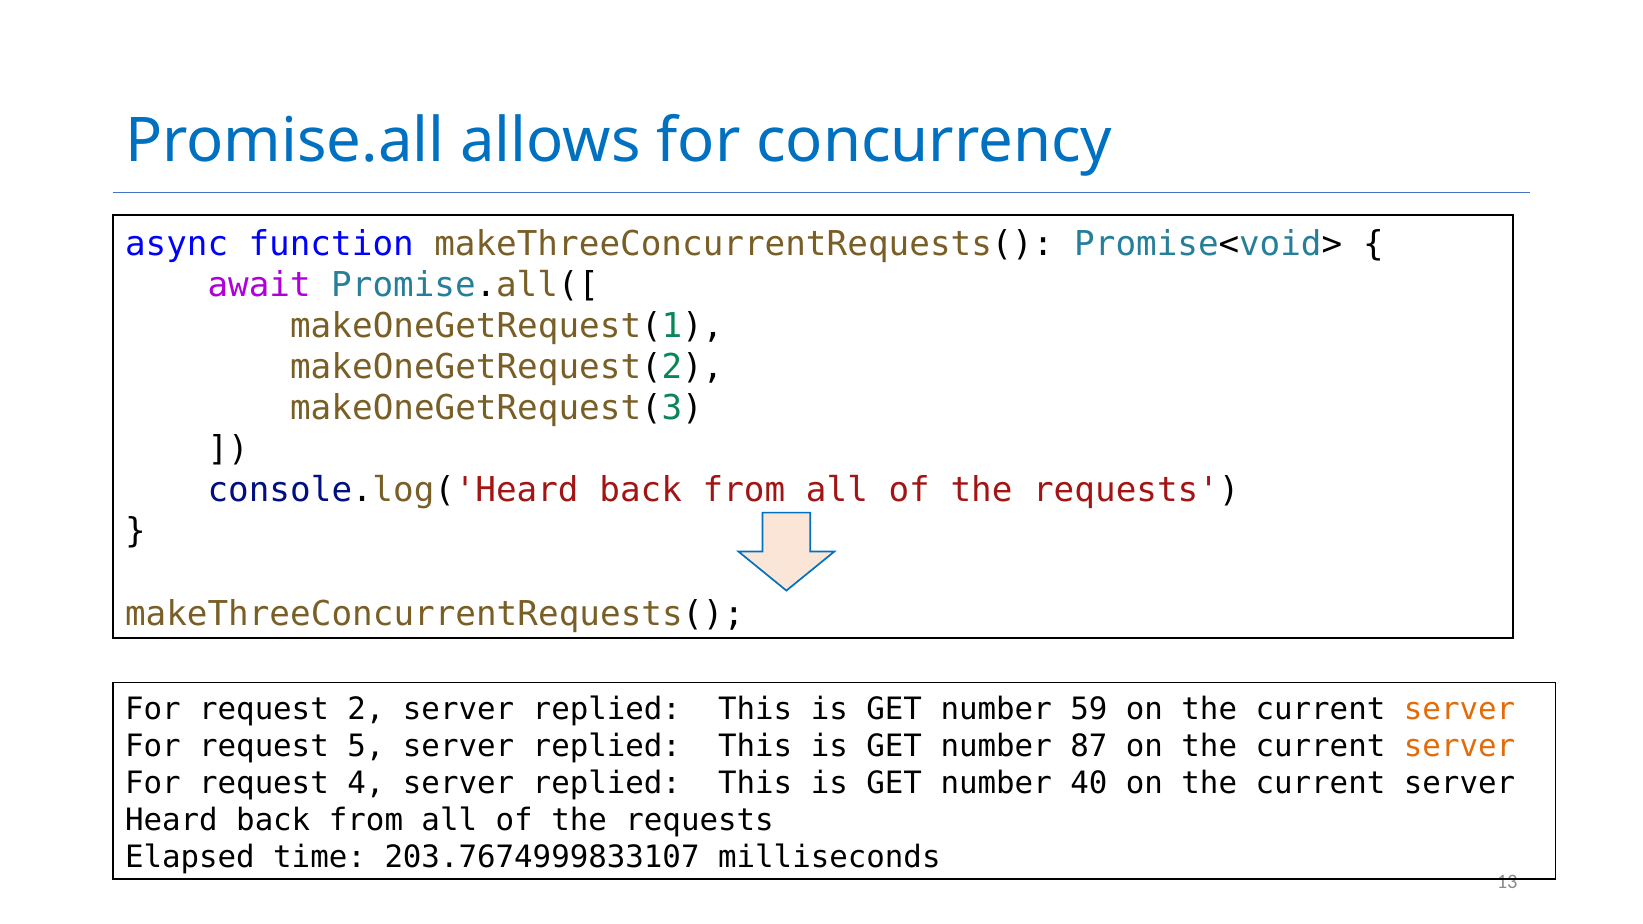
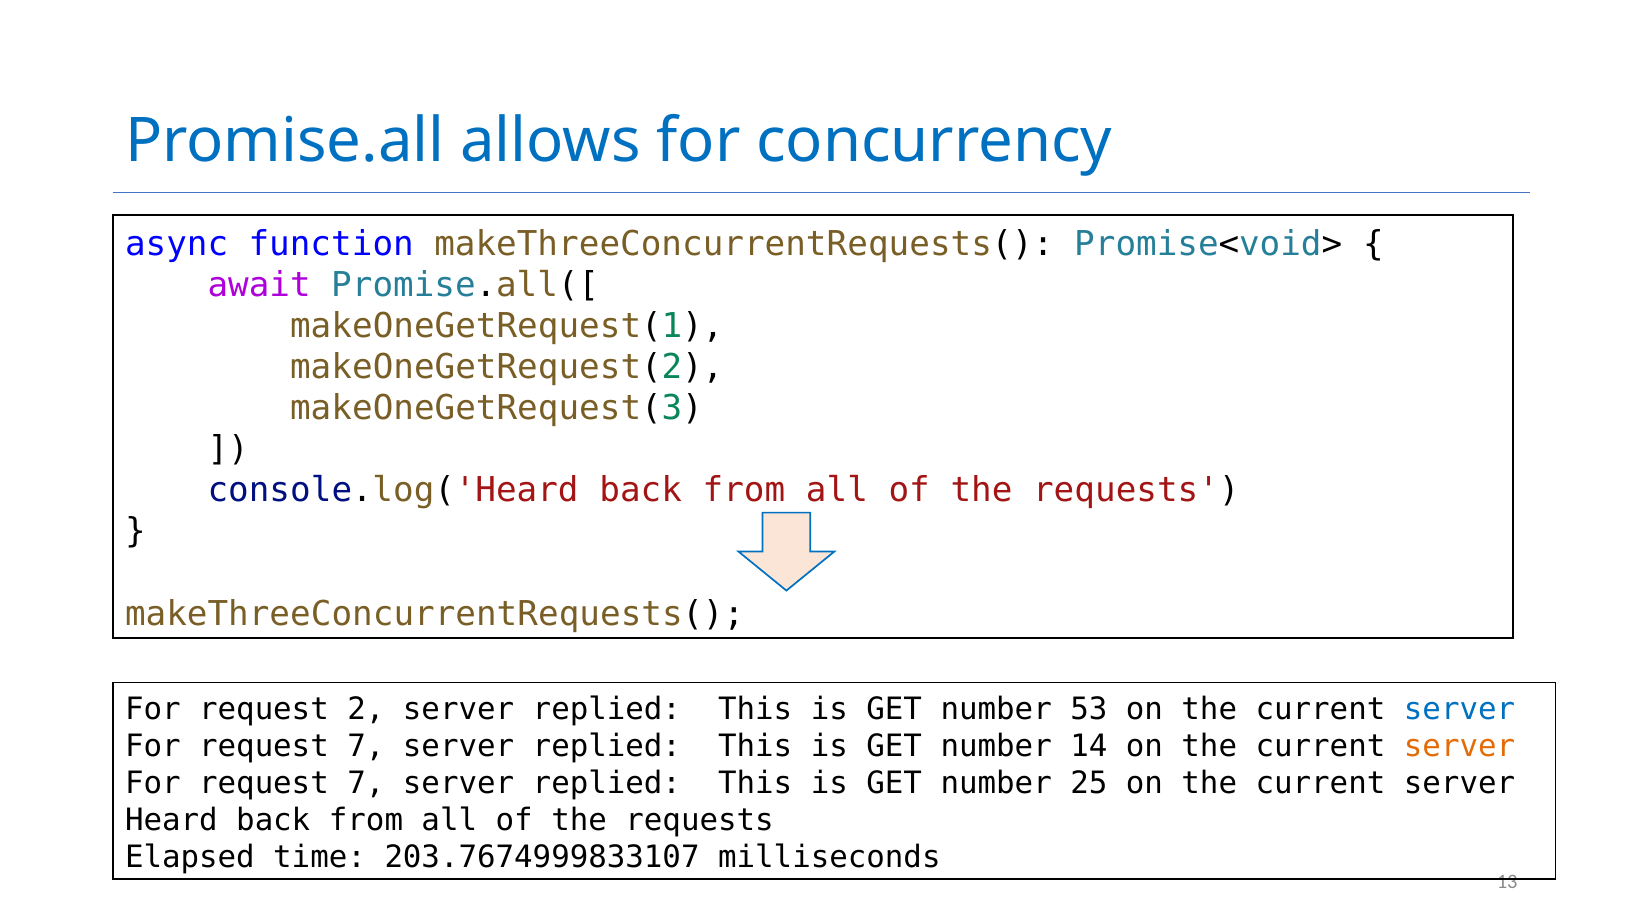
59: 59 -> 53
server at (1460, 709) colour: orange -> blue
5 at (366, 746): 5 -> 7
87: 87 -> 14
4 at (366, 783): 4 -> 7
40: 40 -> 25
